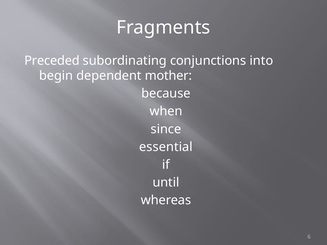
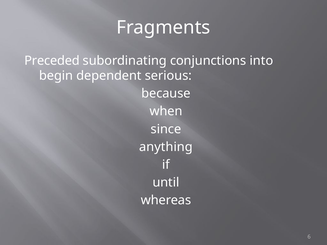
mother: mother -> serious
essential: essential -> anything
